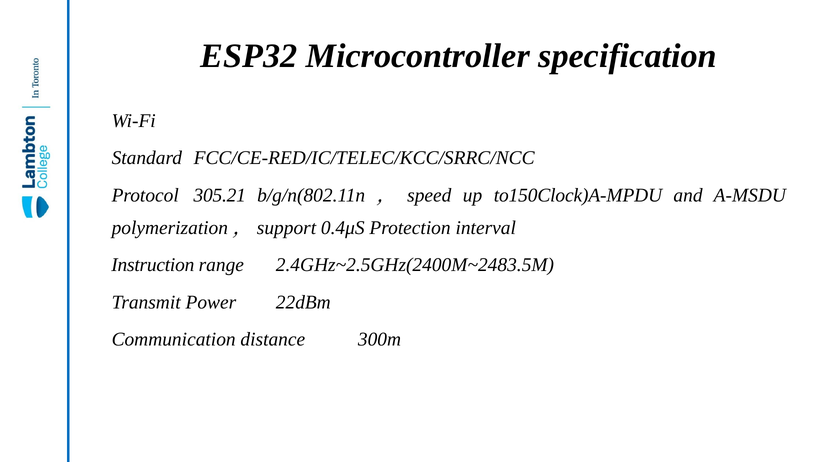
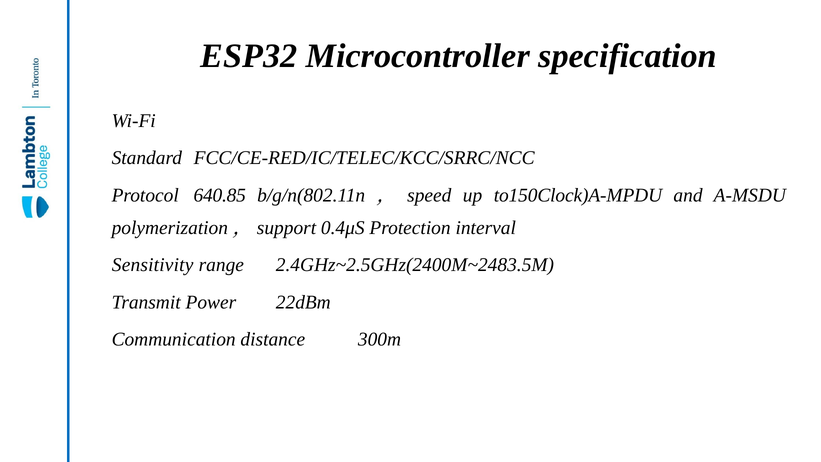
305.21: 305.21 -> 640.85
Instruction: Instruction -> Sensitivity
